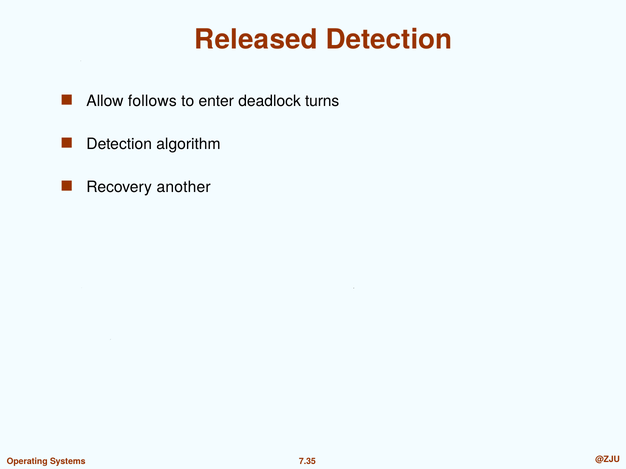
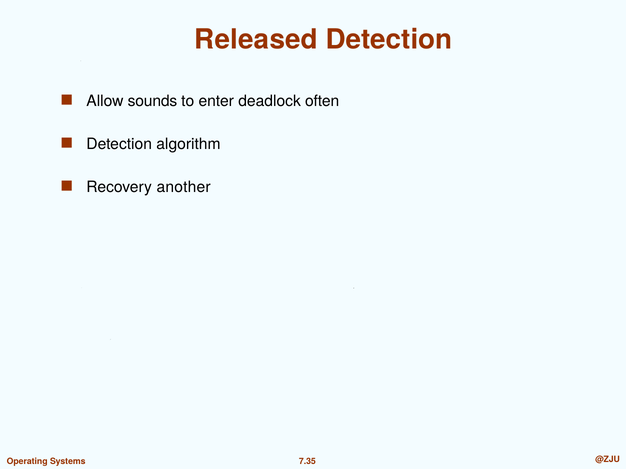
follows: follows -> sounds
turns: turns -> often
